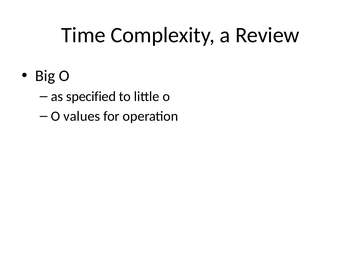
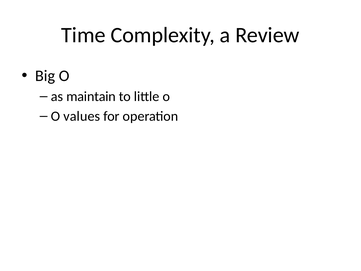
specified: specified -> maintain
